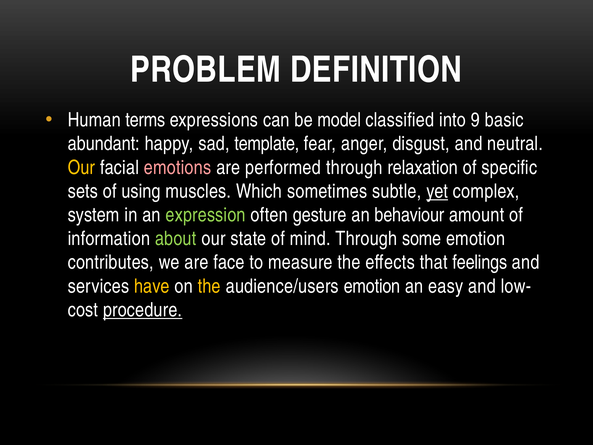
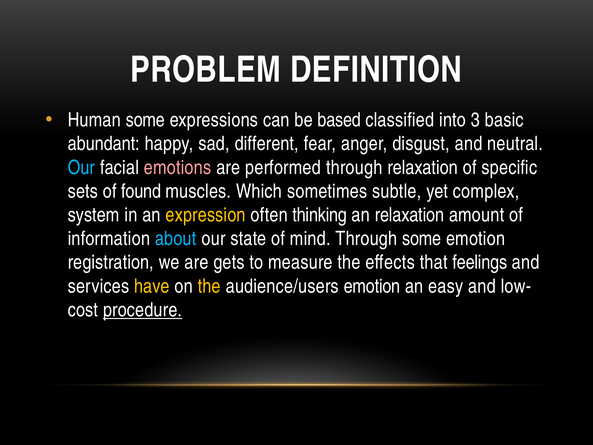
Human terms: terms -> some
model: model -> based
9: 9 -> 3
template: template -> different
Our at (81, 167) colour: yellow -> light blue
using: using -> found
yet underline: present -> none
expression colour: light green -> yellow
gesture: gesture -> thinking
an behaviour: behaviour -> relaxation
about colour: light green -> light blue
contributes: contributes -> registration
face: face -> gets
